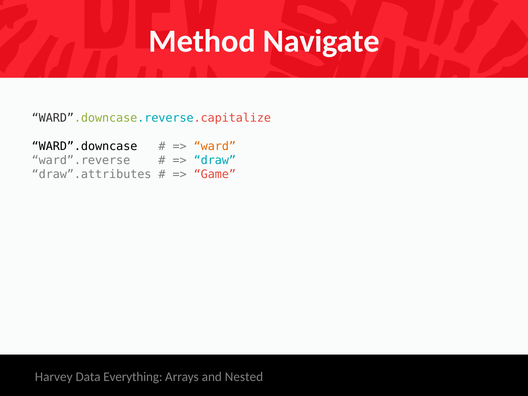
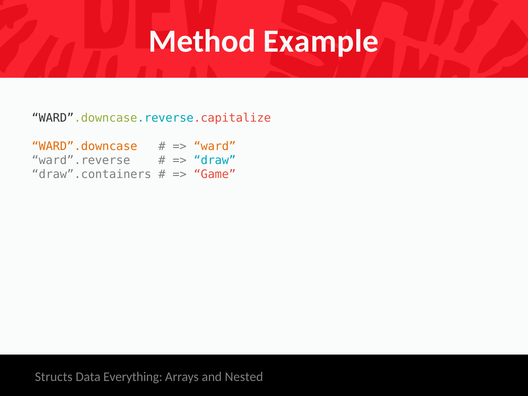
Navigate: Navigate -> Example
WARD”.downcase colour: black -> orange
draw”.attributes: draw”.attributes -> draw”.containers
Harvey: Harvey -> Structs
